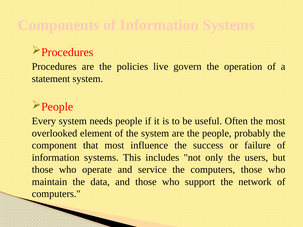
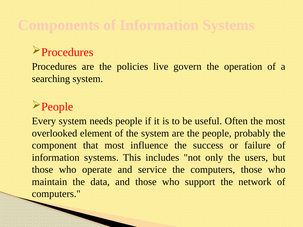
statement: statement -> searching
